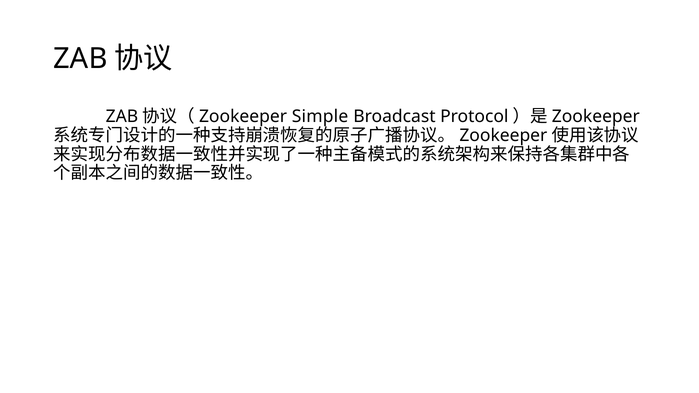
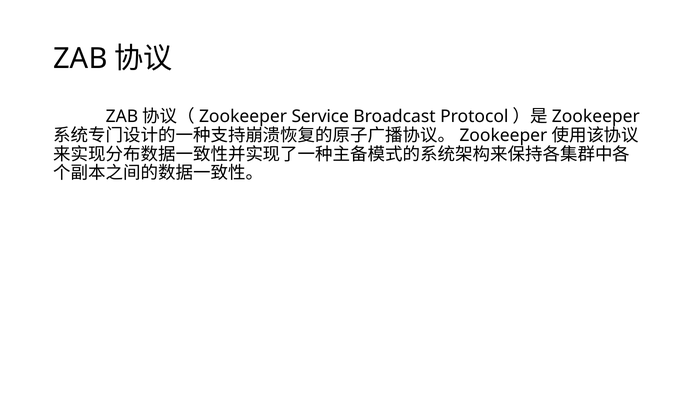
Simple: Simple -> Service
